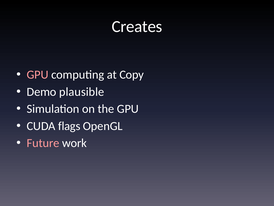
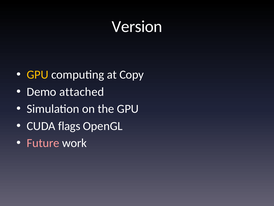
Creates: Creates -> Version
GPU at (38, 75) colour: pink -> yellow
plausible: plausible -> attached
